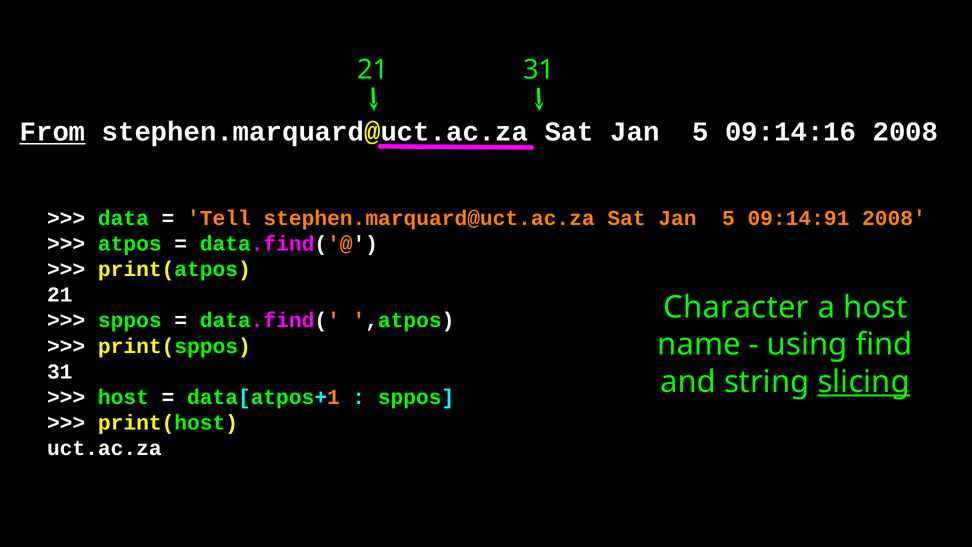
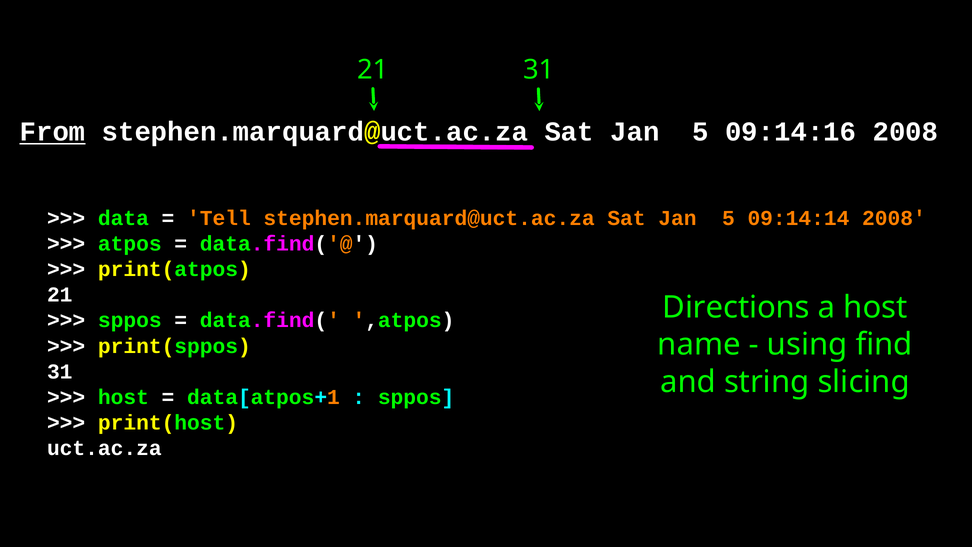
09:14:91: 09:14:91 -> 09:14:14
Character: Character -> Directions
slicing underline: present -> none
